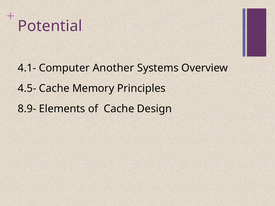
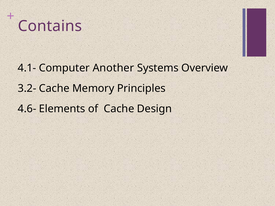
Potential: Potential -> Contains
4.5-: 4.5- -> 3.2-
8.9-: 8.9- -> 4.6-
